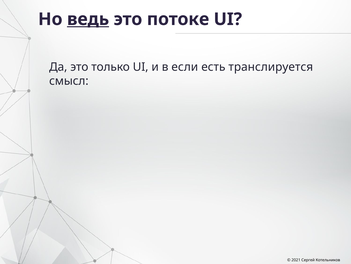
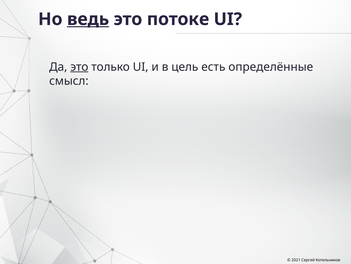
это at (79, 67) underline: none -> present
если: если -> цель
транслируется: транслируется -> определённые
